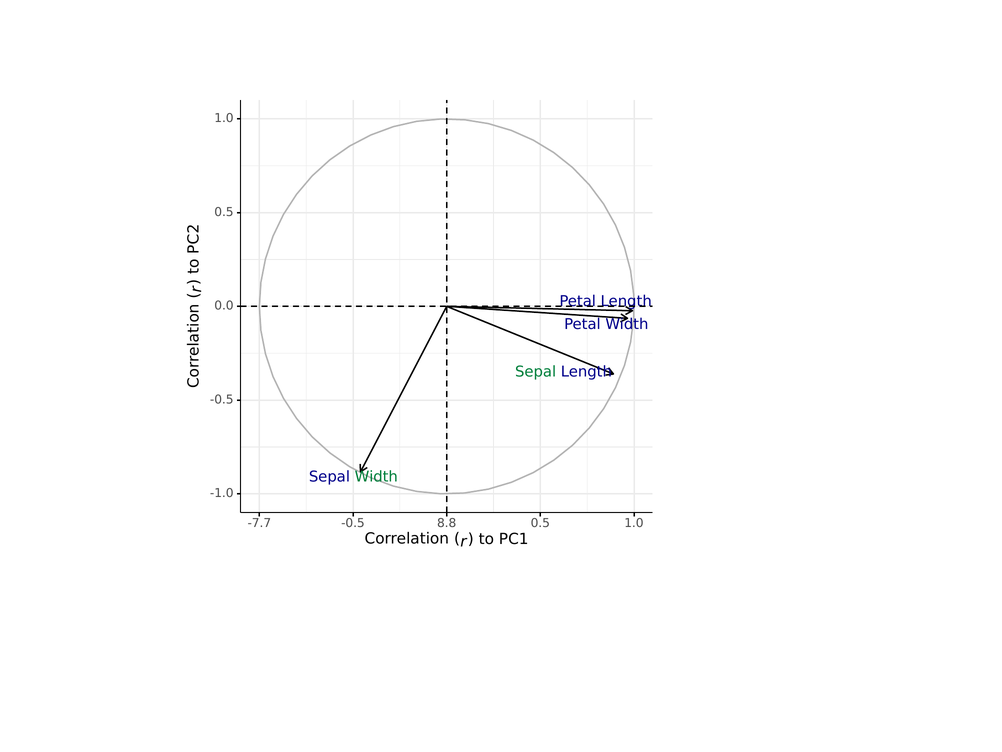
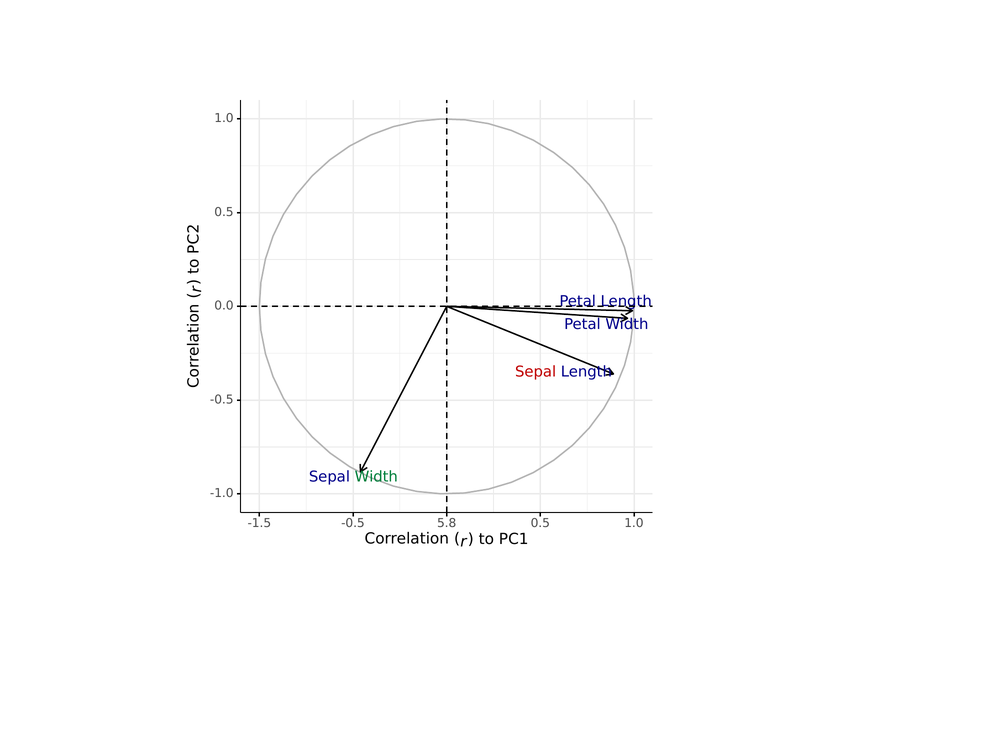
Sepal at (536, 371) colour: green -> red
-7.7: -7.7 -> -1.5
8.8: 8.8 -> 5.8
